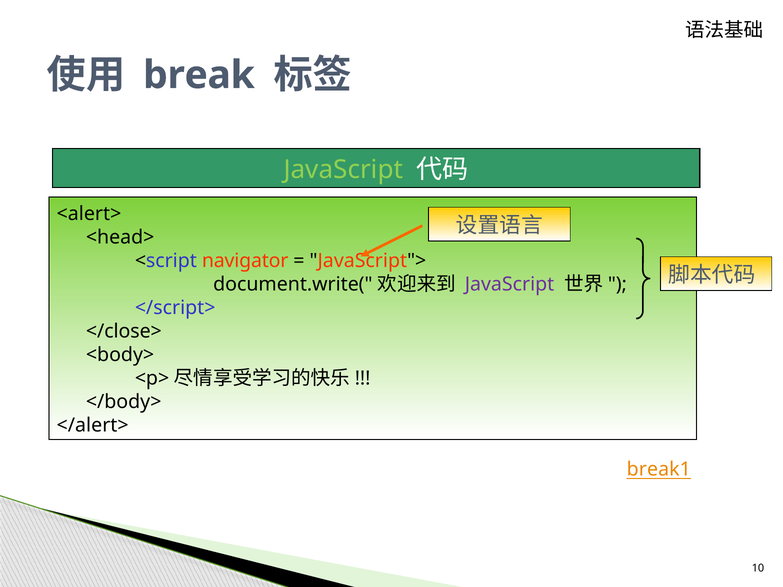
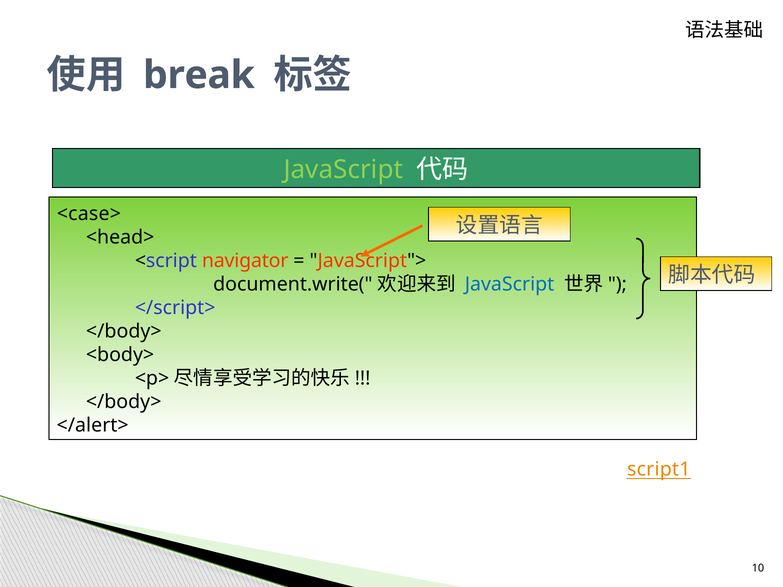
<alert>: <alert> -> <case>
JavaScript at (510, 284) colour: purple -> blue
</close> at (124, 331): </close> -> </body>
break1: break1 -> script1
